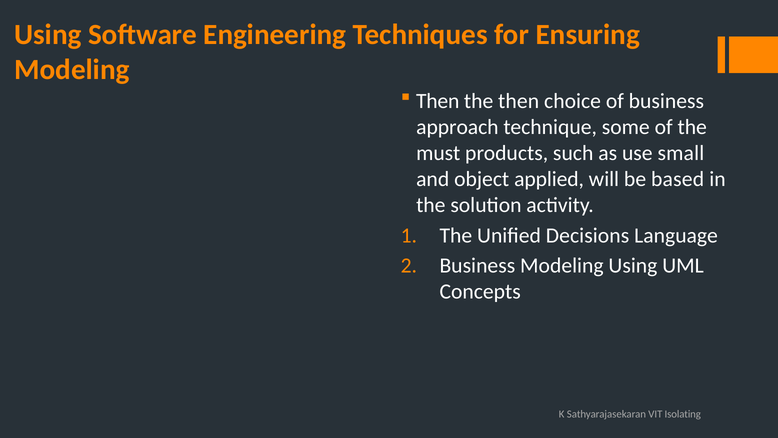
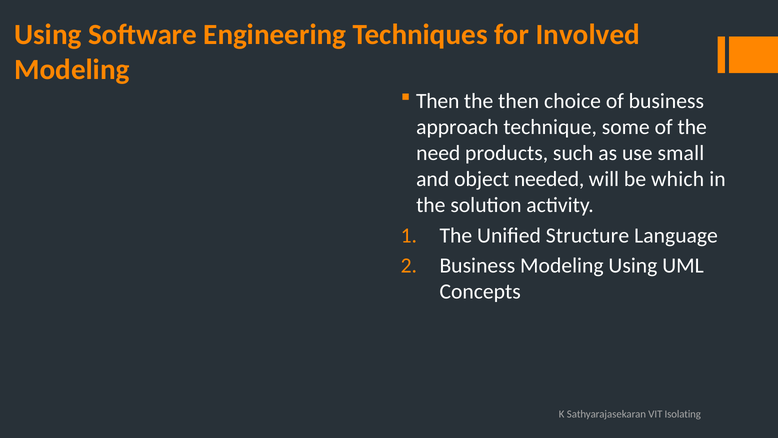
Ensuring: Ensuring -> Involved
must: must -> need
applied: applied -> needed
based: based -> which
Decisions: Decisions -> Structure
